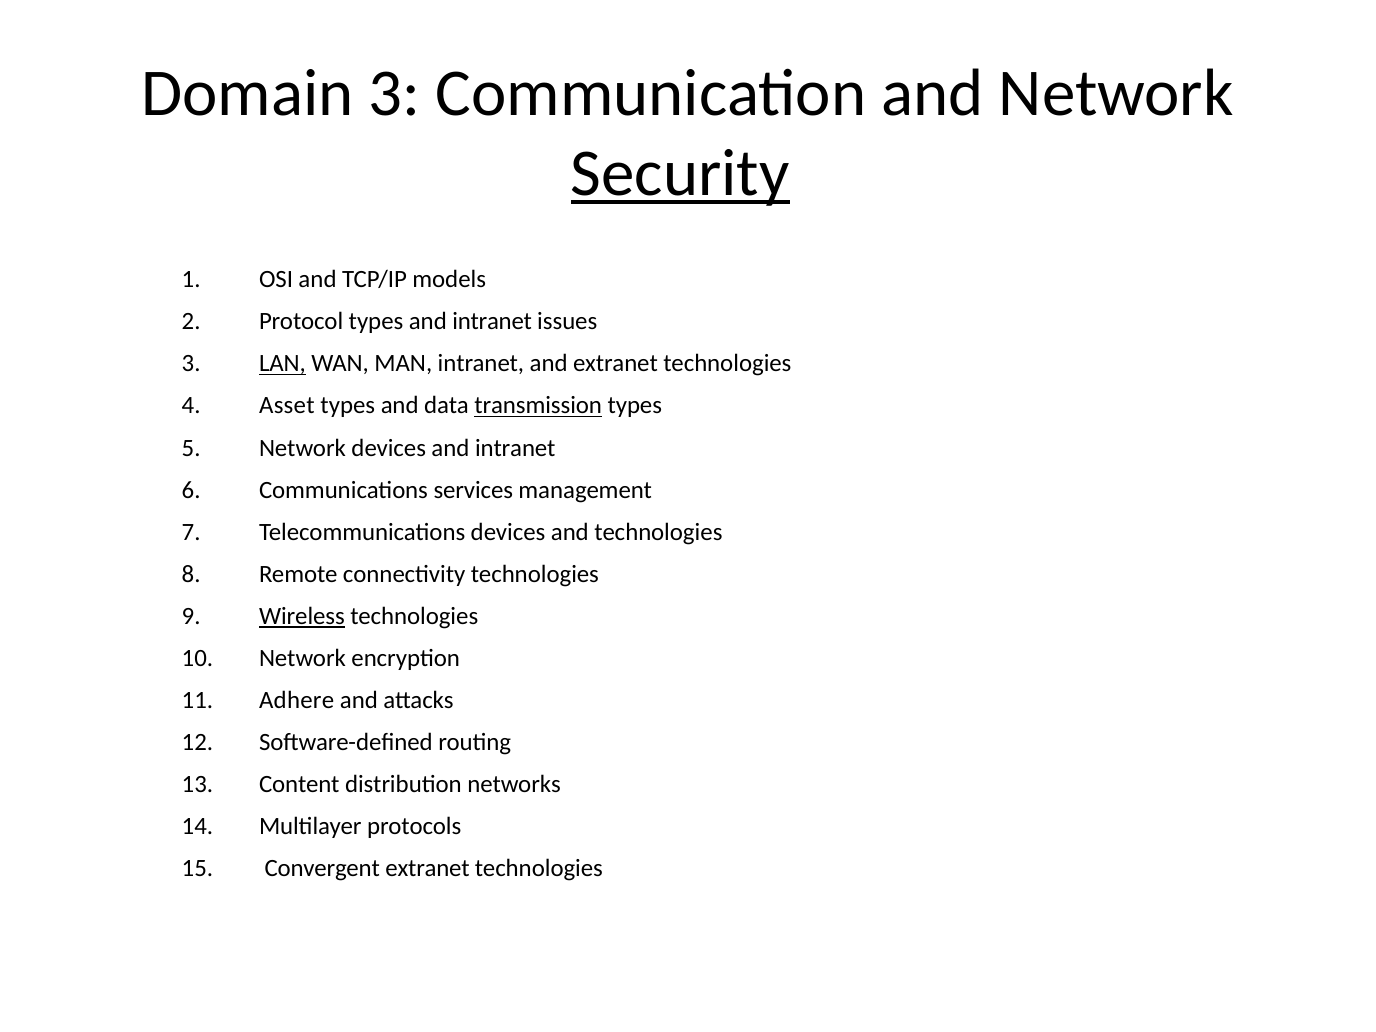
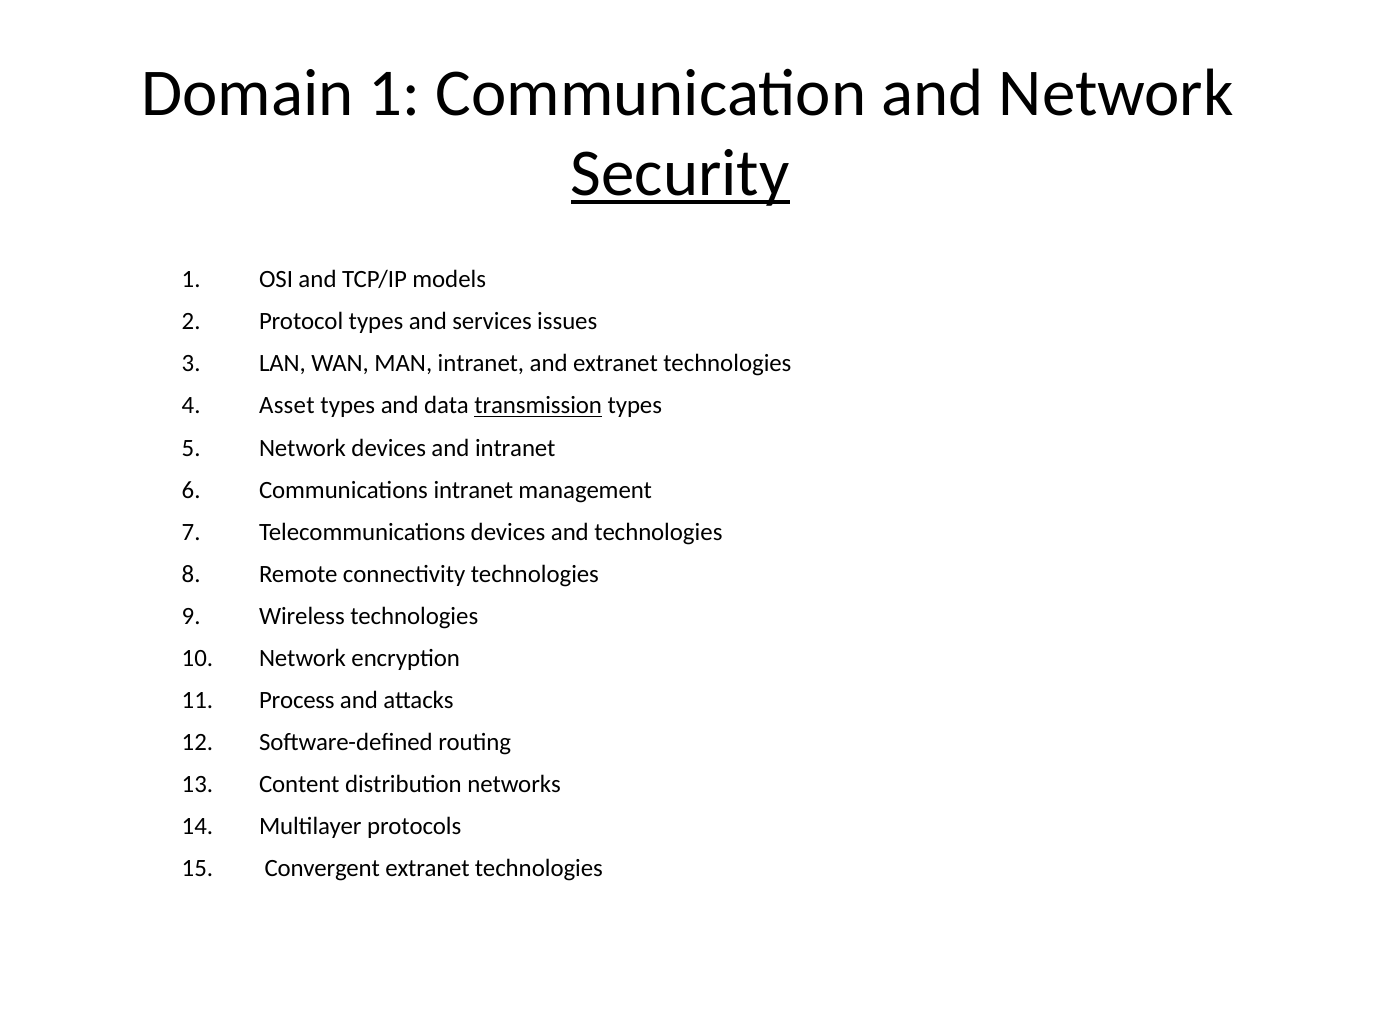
Domain 3: 3 -> 1
types and intranet: intranet -> services
LAN underline: present -> none
Communications services: services -> intranet
Wireless underline: present -> none
Adhere: Adhere -> Process
